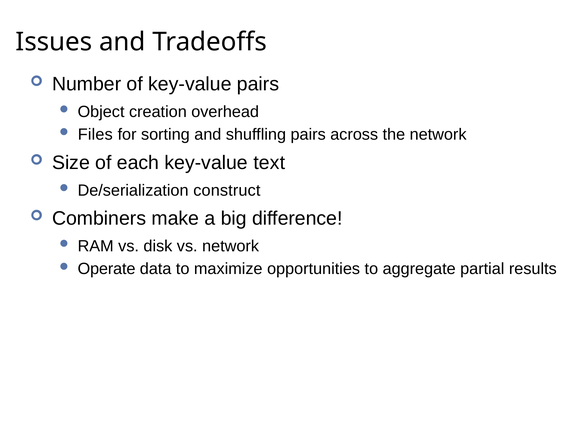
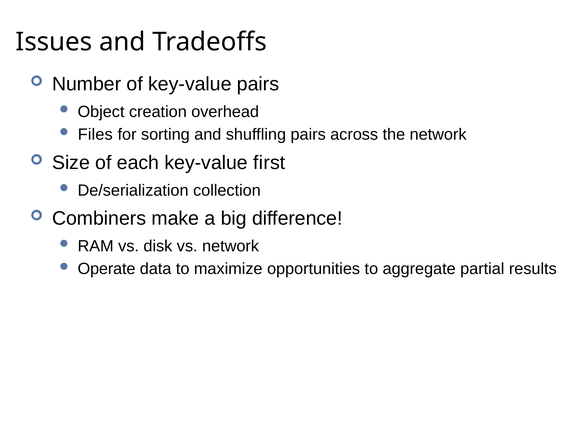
text: text -> first
construct: construct -> collection
